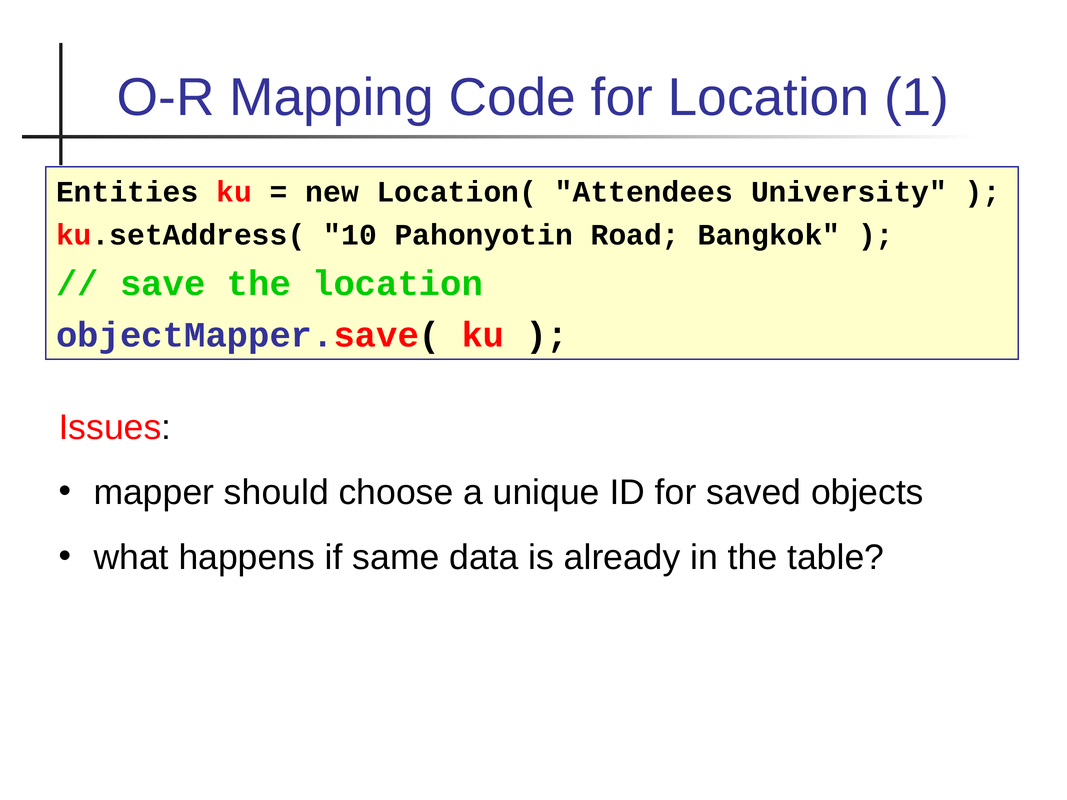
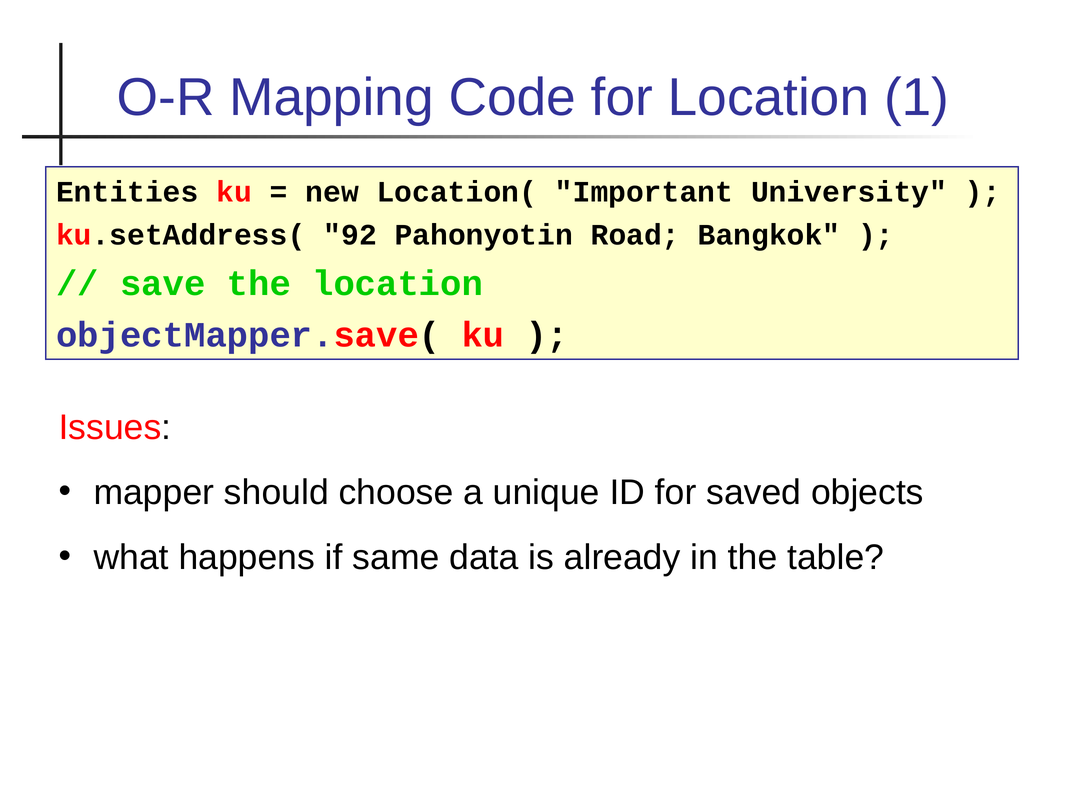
Attendees: Attendees -> Important
10: 10 -> 92
